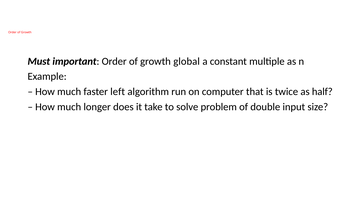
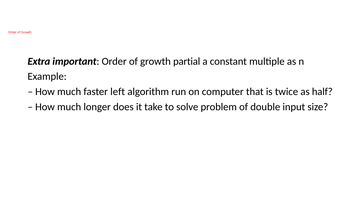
Must: Must -> Extra
global: global -> partial
